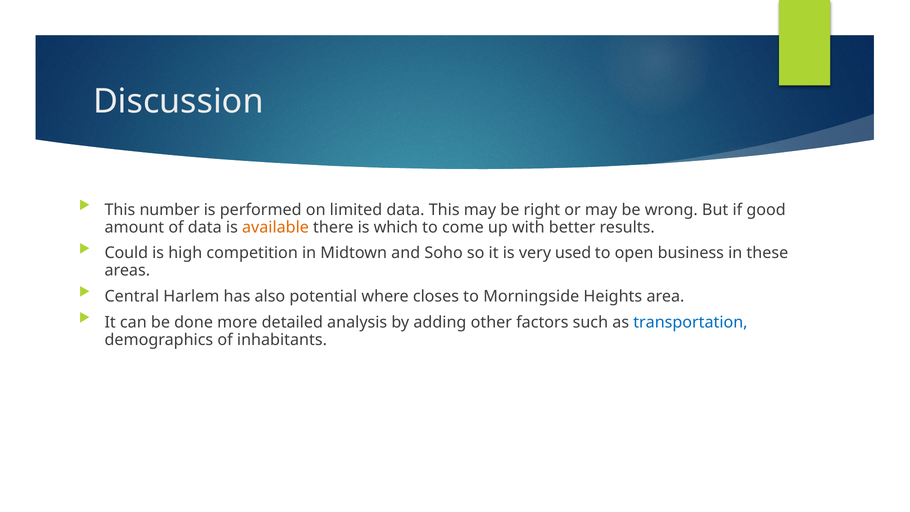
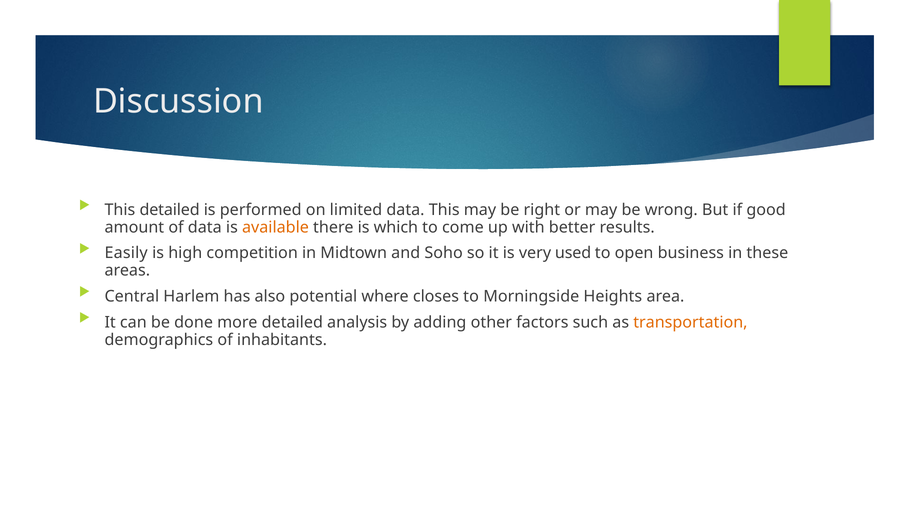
This number: number -> detailed
Could: Could -> Easily
transportation colour: blue -> orange
